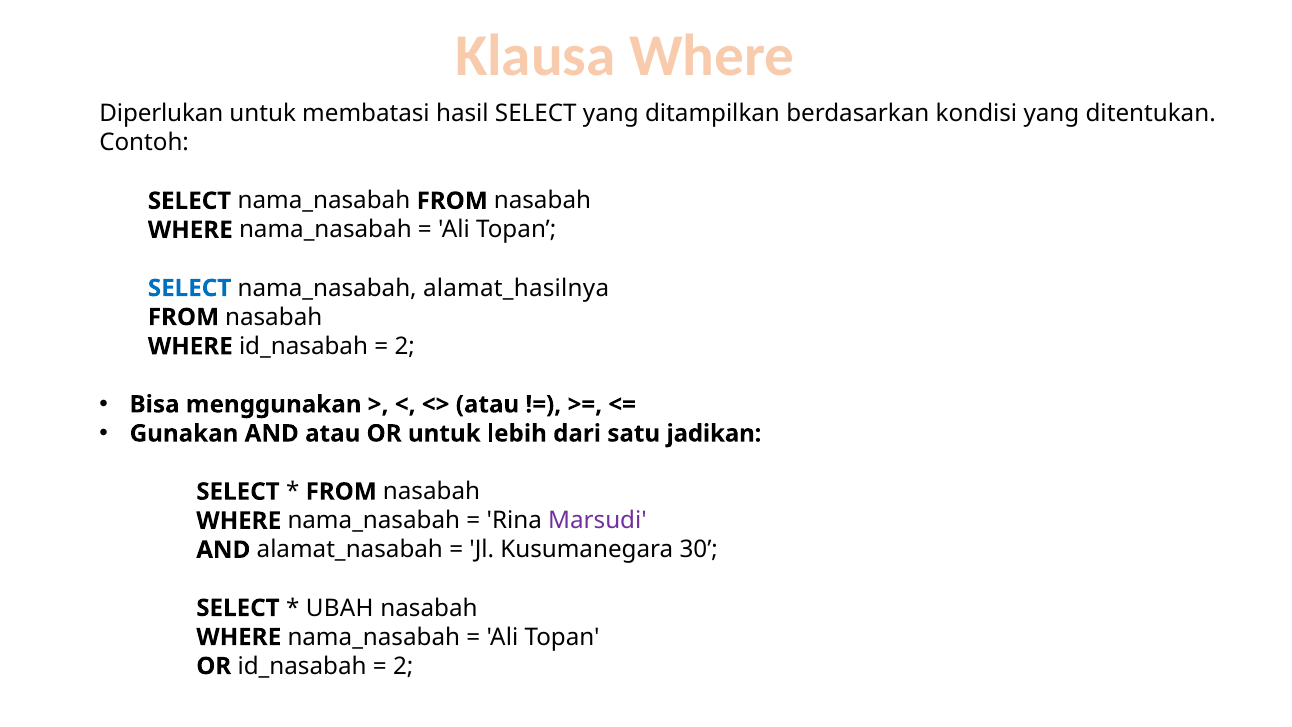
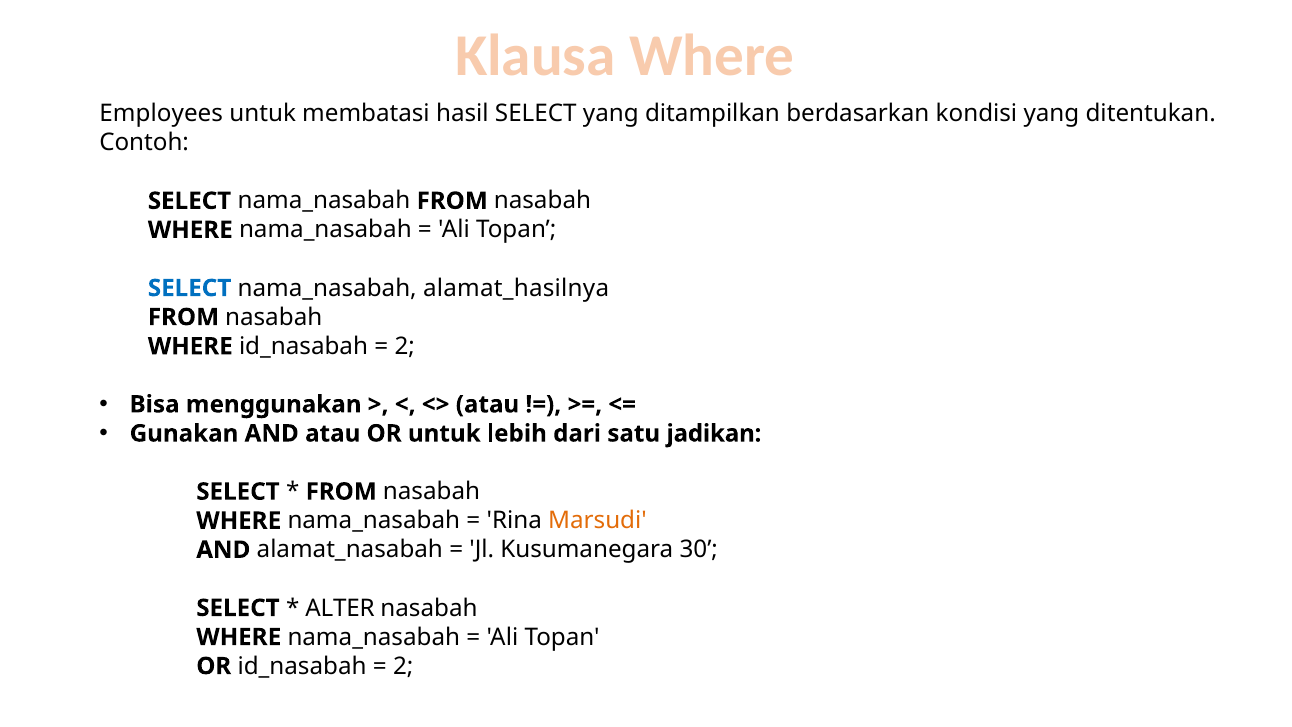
Diperlukan: Diperlukan -> Employees
Marsudi colour: purple -> orange
UBAH: UBAH -> ALTER
